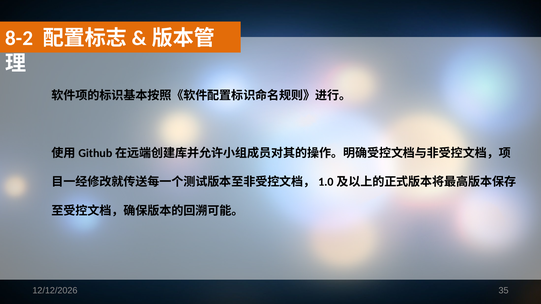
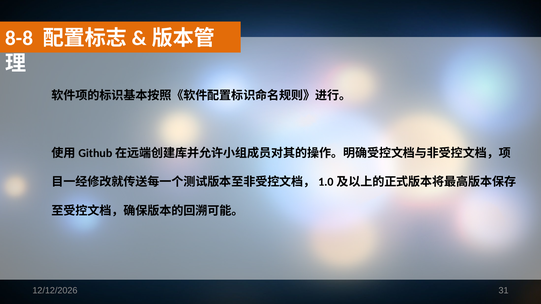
8-2: 8-2 -> 8-8
35: 35 -> 31
